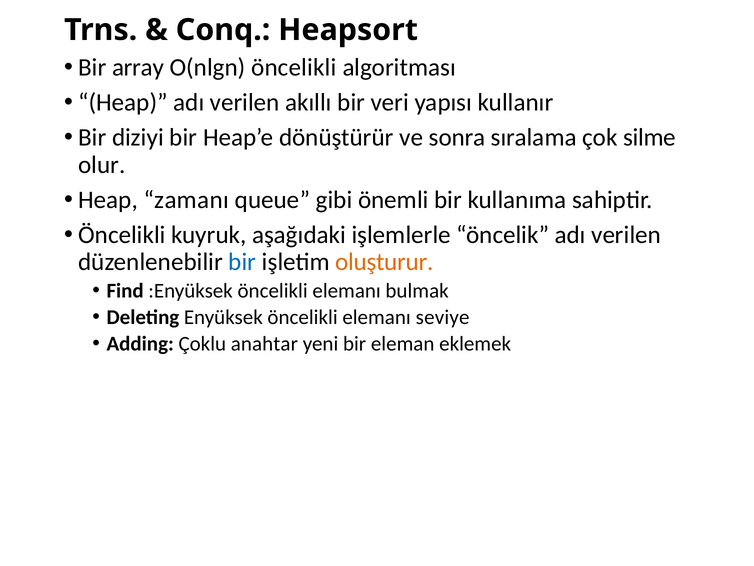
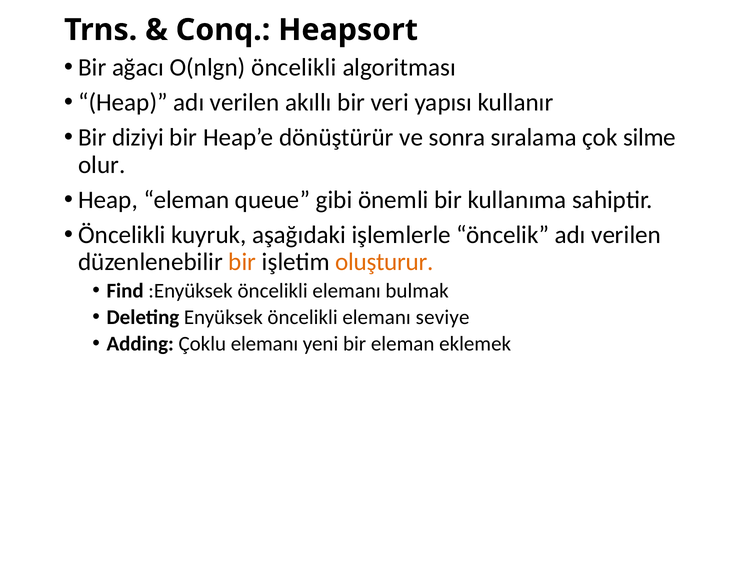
array: array -> ağacı
Heap zamanı: zamanı -> eleman
bir at (242, 262) colour: blue -> orange
Çoklu anahtar: anahtar -> elemanı
